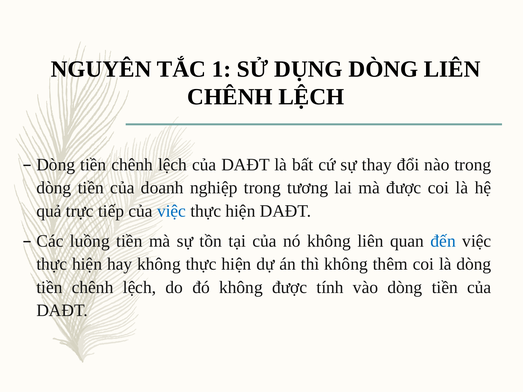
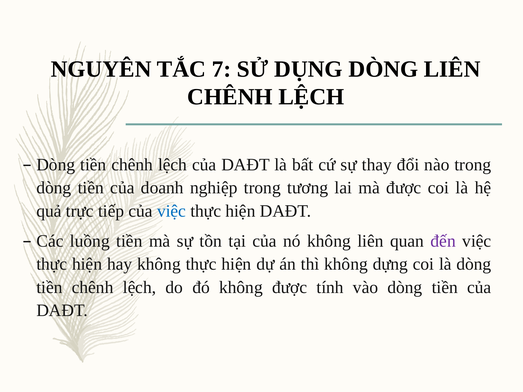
1: 1 -> 7
đến colour: blue -> purple
thêm: thêm -> dựng
